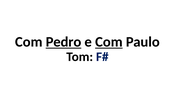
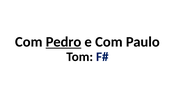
Com at (109, 42) underline: present -> none
